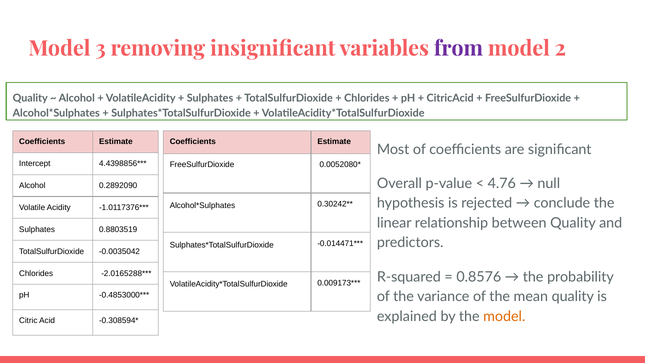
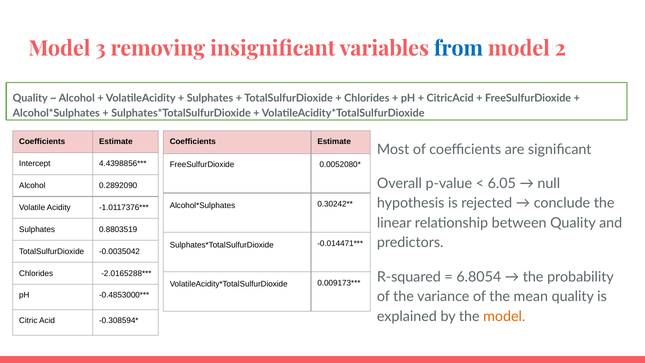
from colour: purple -> blue
4.76: 4.76 -> 6.05
0.8576: 0.8576 -> 6.8054
